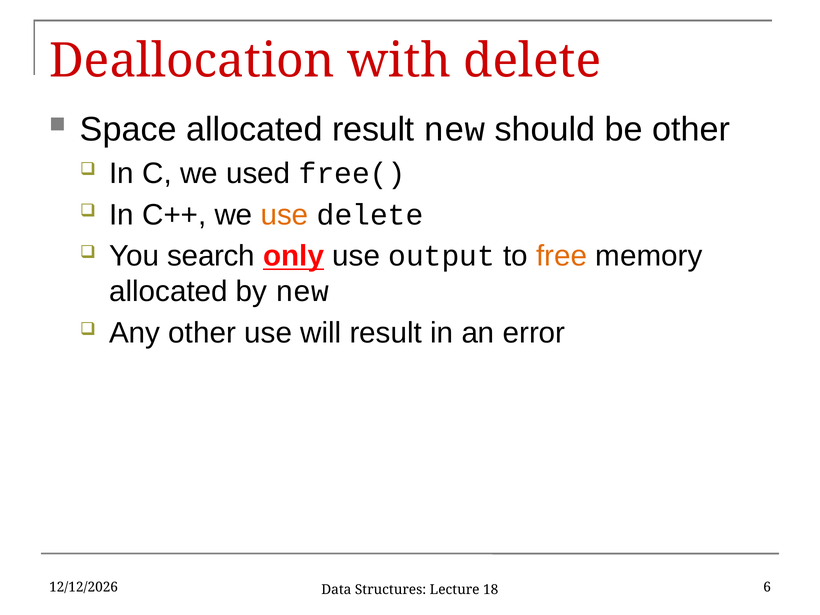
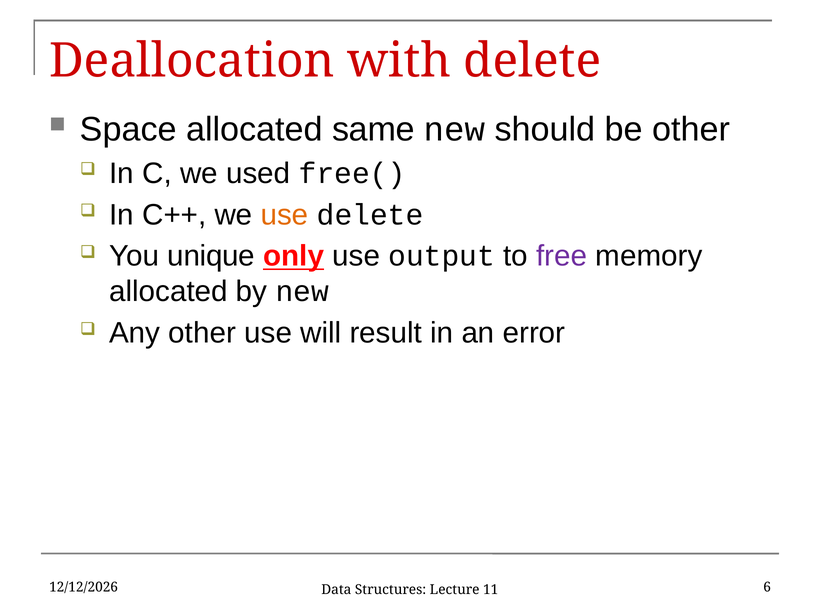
allocated result: result -> same
search: search -> unique
free colour: orange -> purple
18: 18 -> 11
